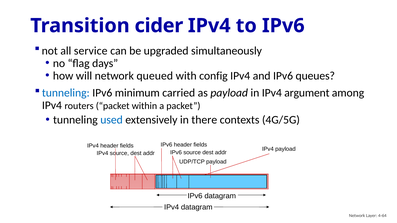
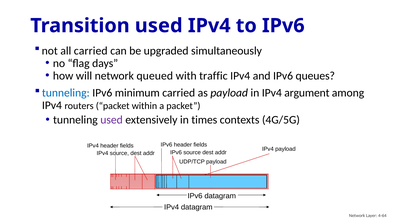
Transition cider: cider -> used
all service: service -> carried
config: config -> traffic
used at (112, 120) colour: blue -> purple
there: there -> times
